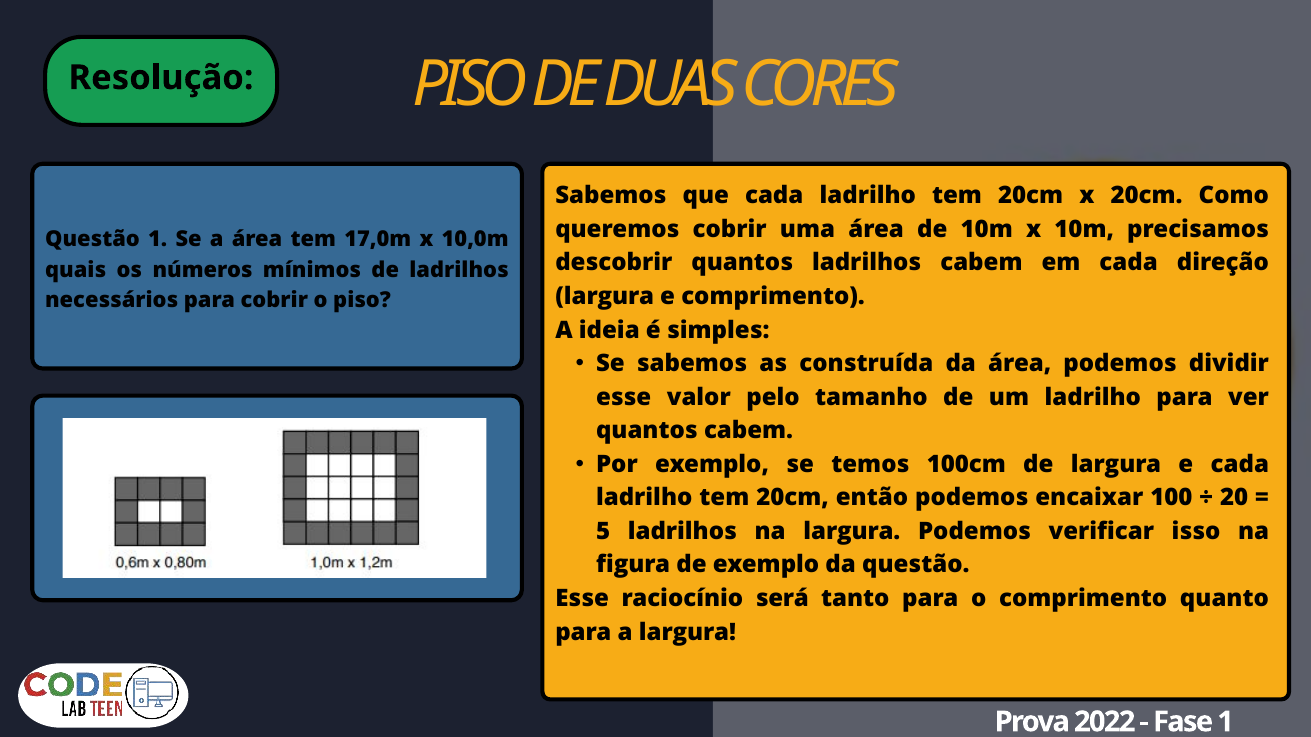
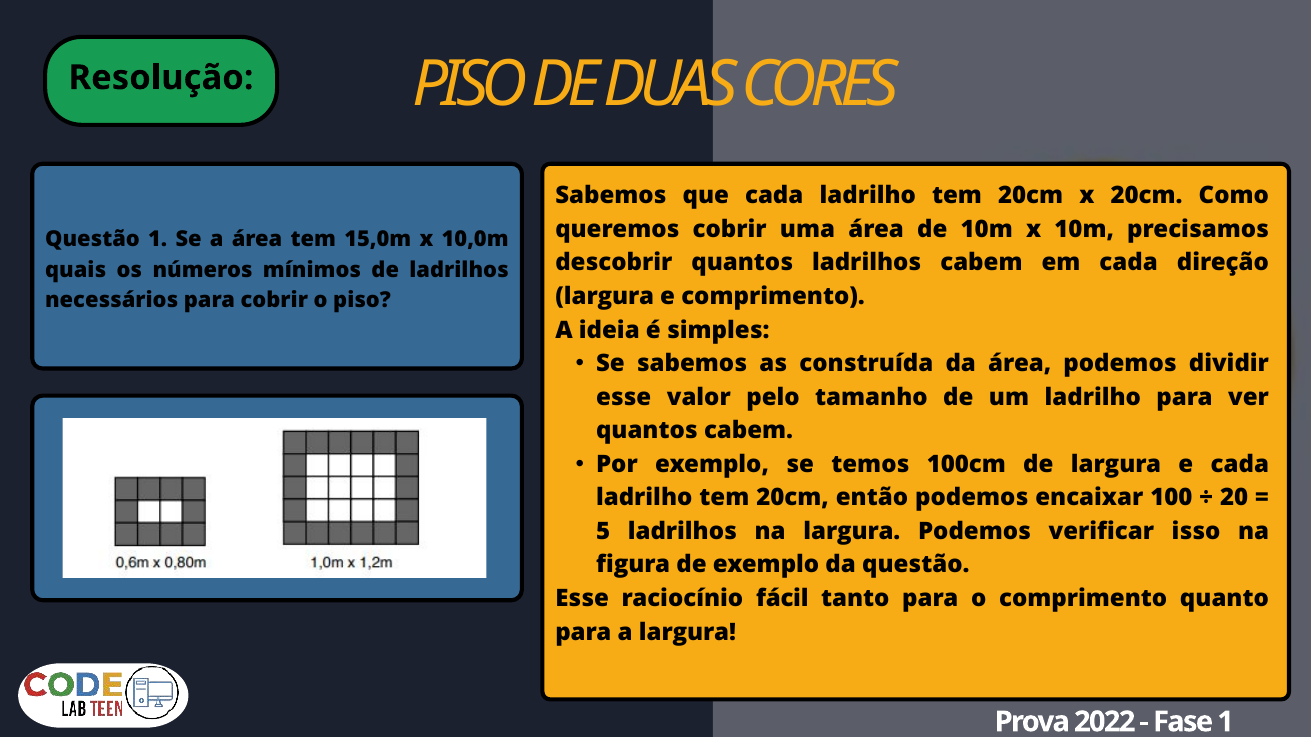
17,0m: 17,0m -> 15,0m
será: será -> fácil
